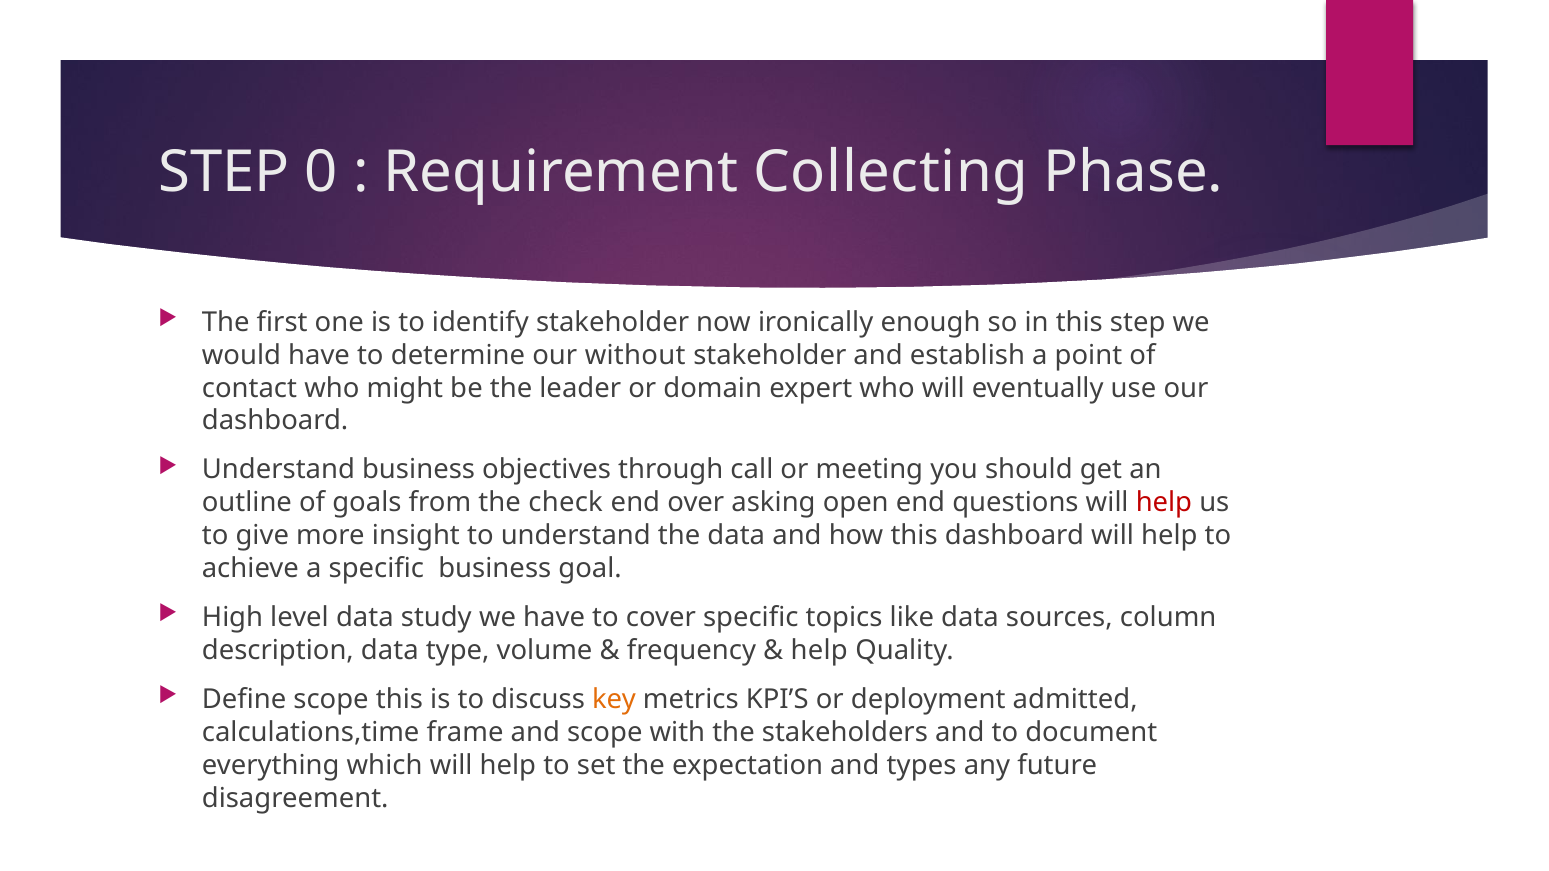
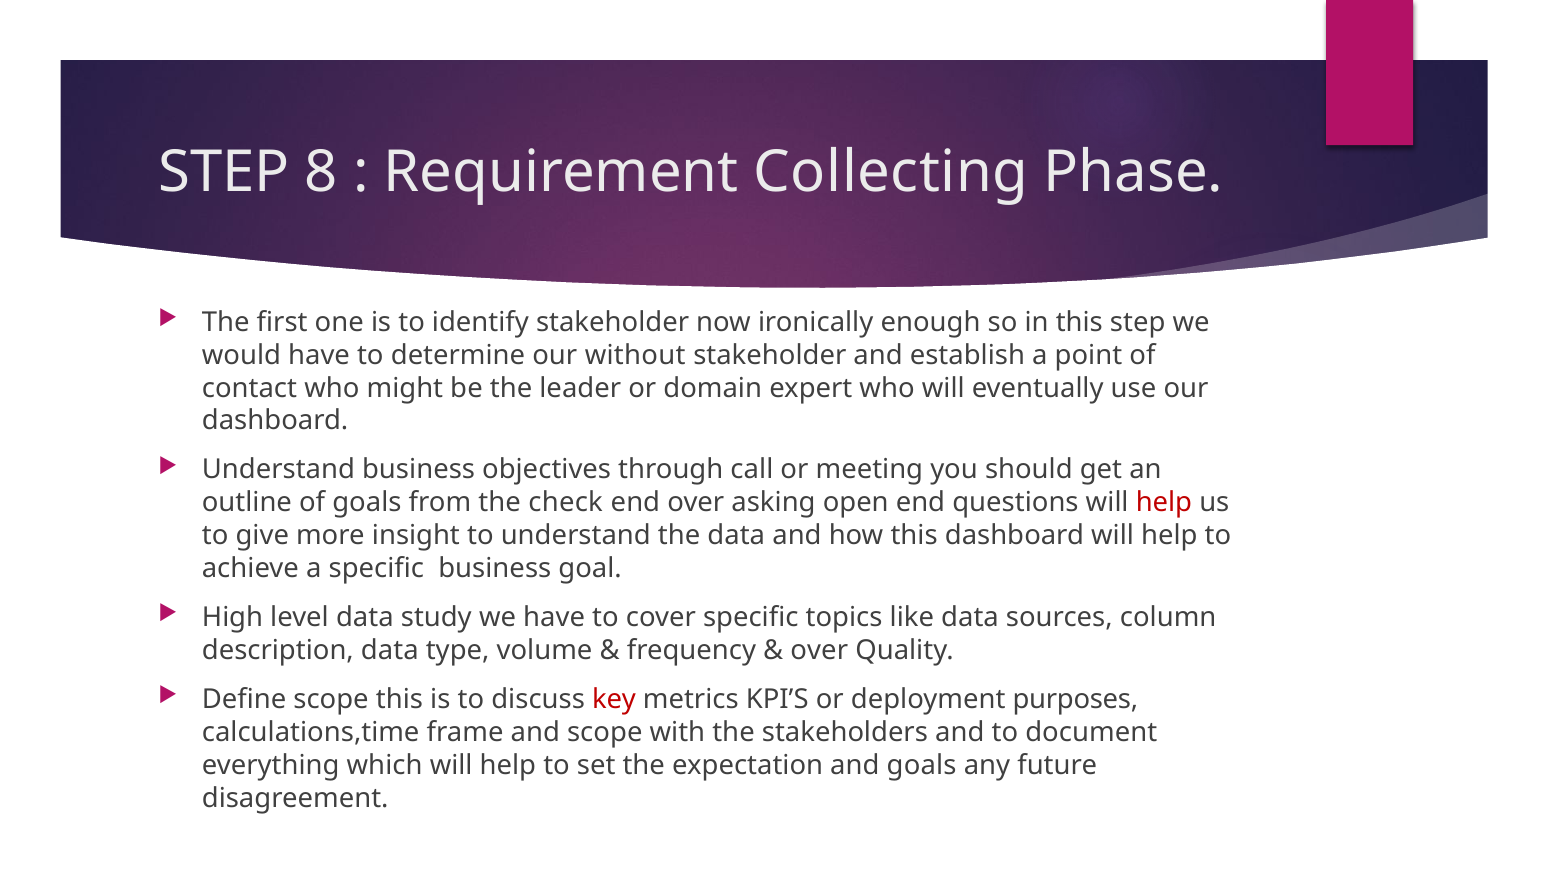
0: 0 -> 8
help at (819, 651): help -> over
key colour: orange -> red
admitted: admitted -> purposes
and types: types -> goals
